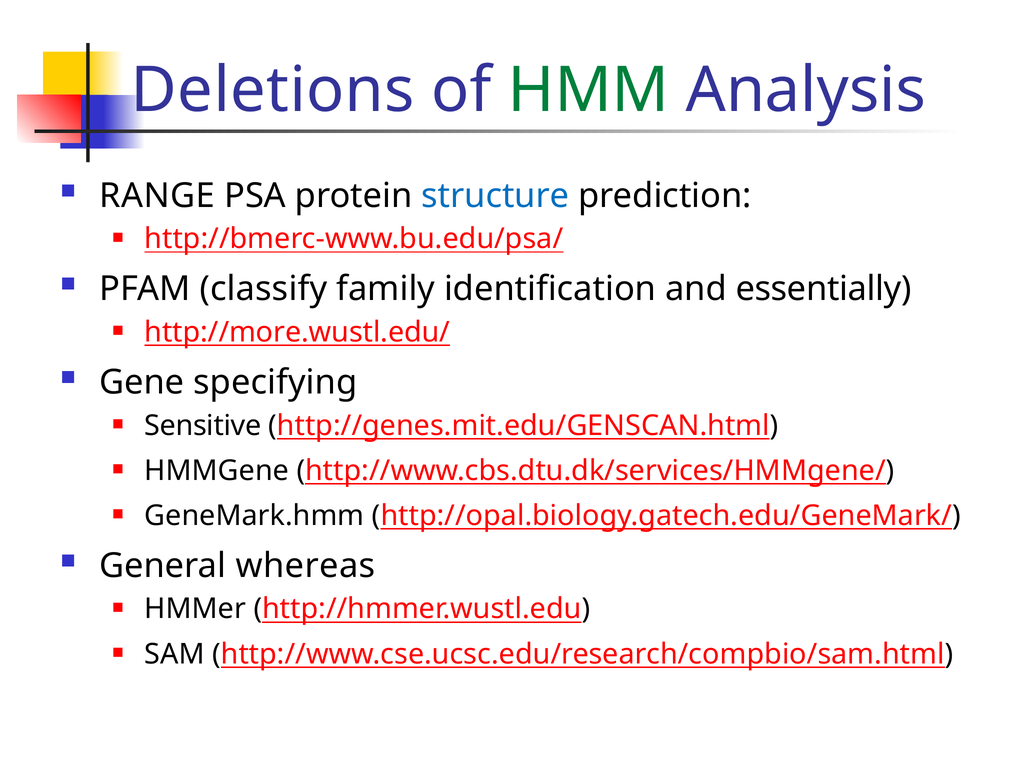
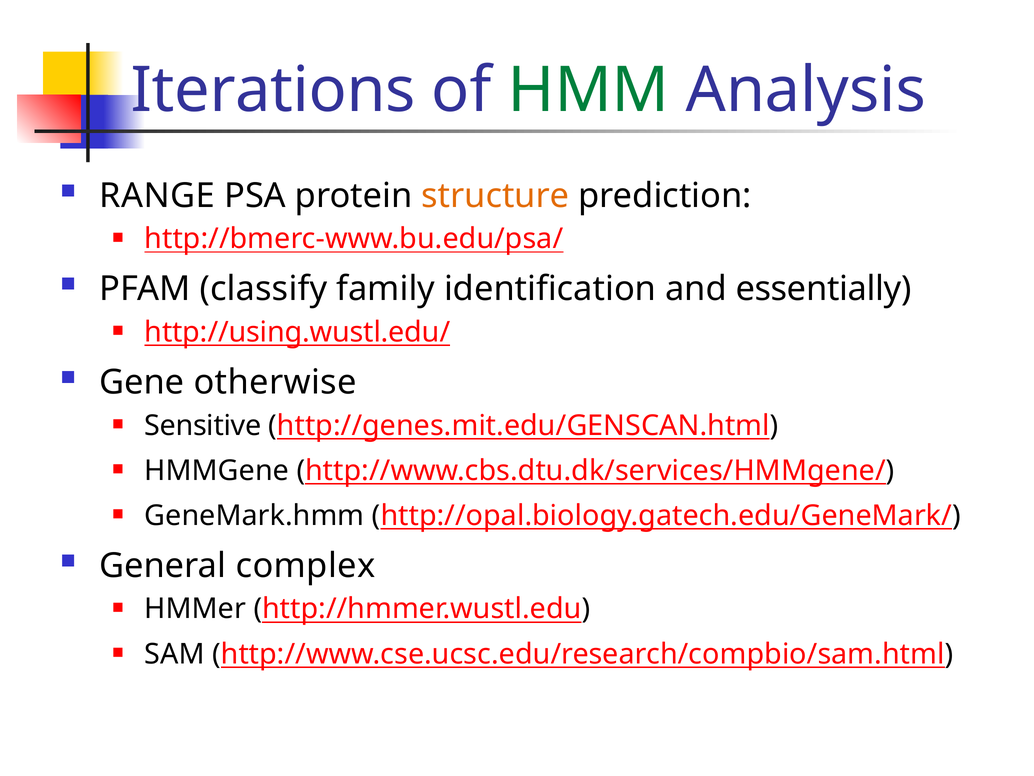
Deletions: Deletions -> Iterations
structure colour: blue -> orange
http://more.wustl.edu/: http://more.wustl.edu/ -> http://using.wustl.edu/
specifying: specifying -> otherwise
whereas: whereas -> complex
